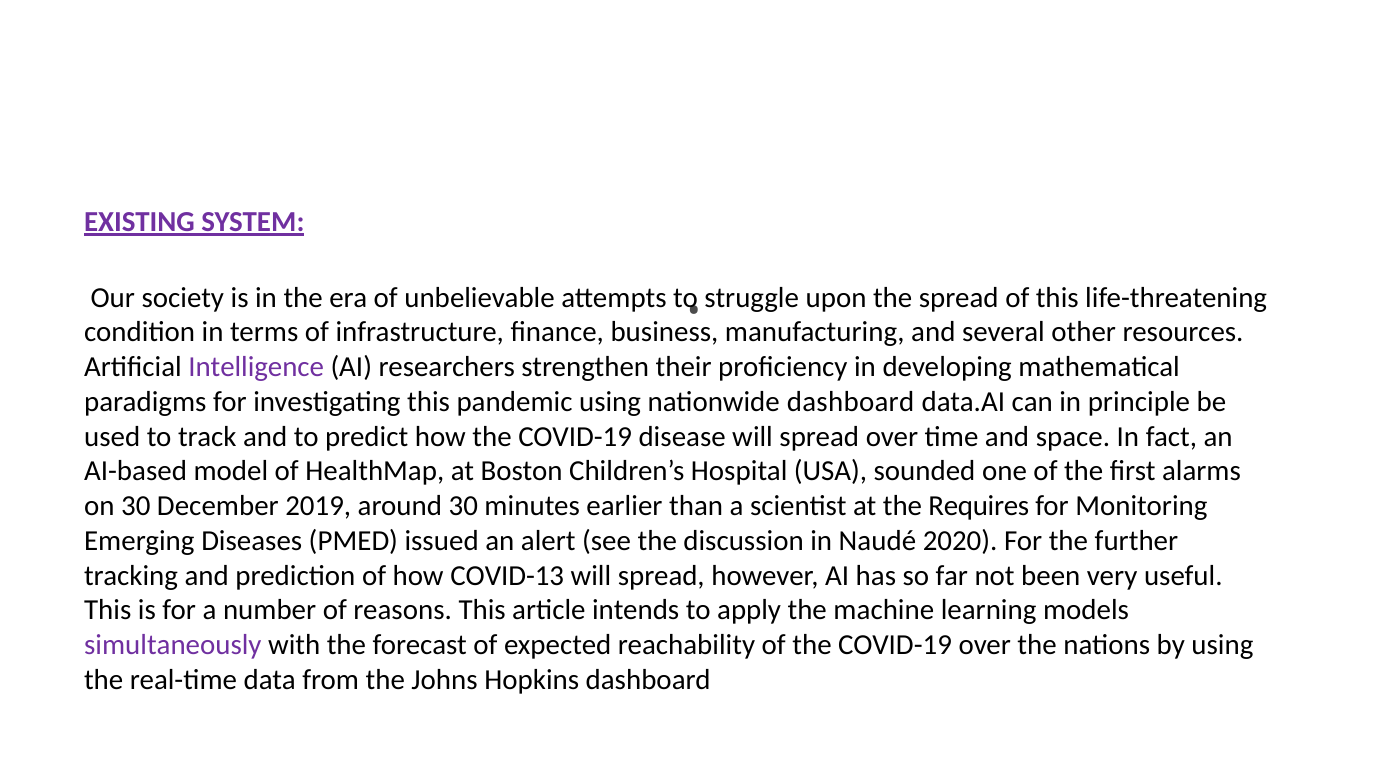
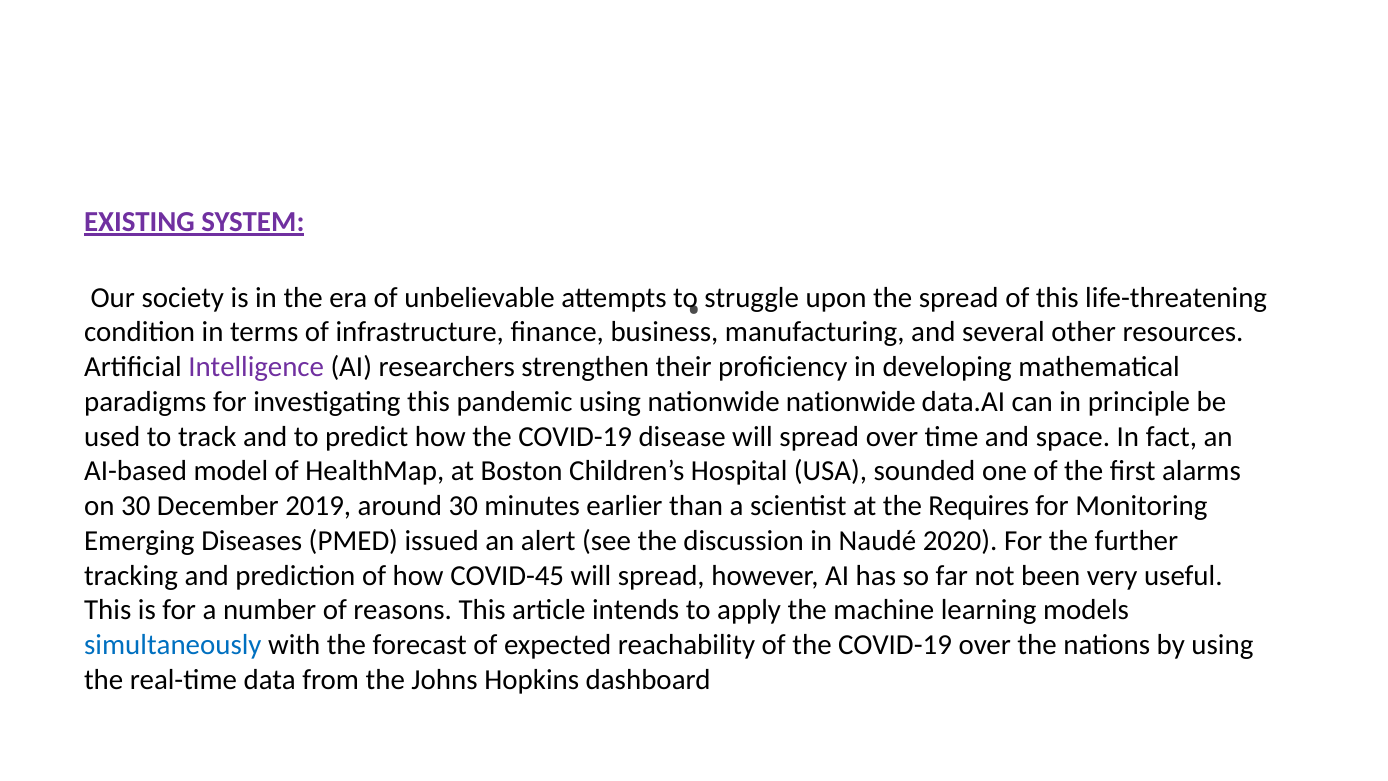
nationwide dashboard: dashboard -> nationwide
COVID-13: COVID-13 -> COVID-45
simultaneously colour: purple -> blue
